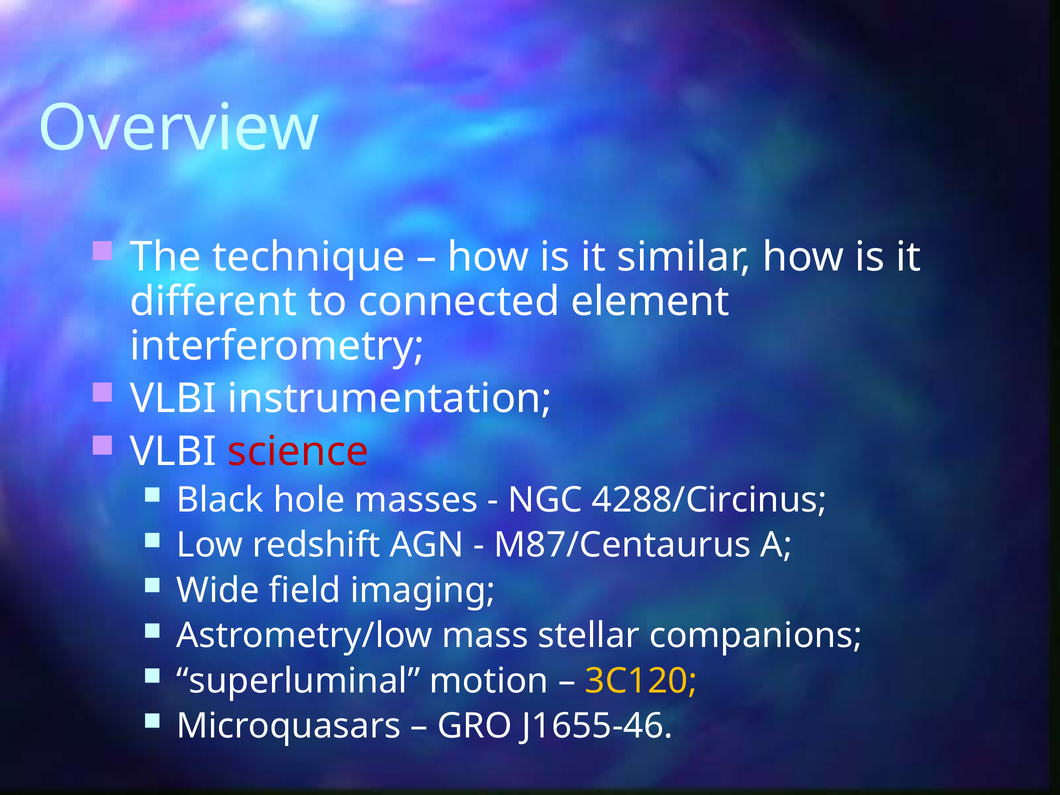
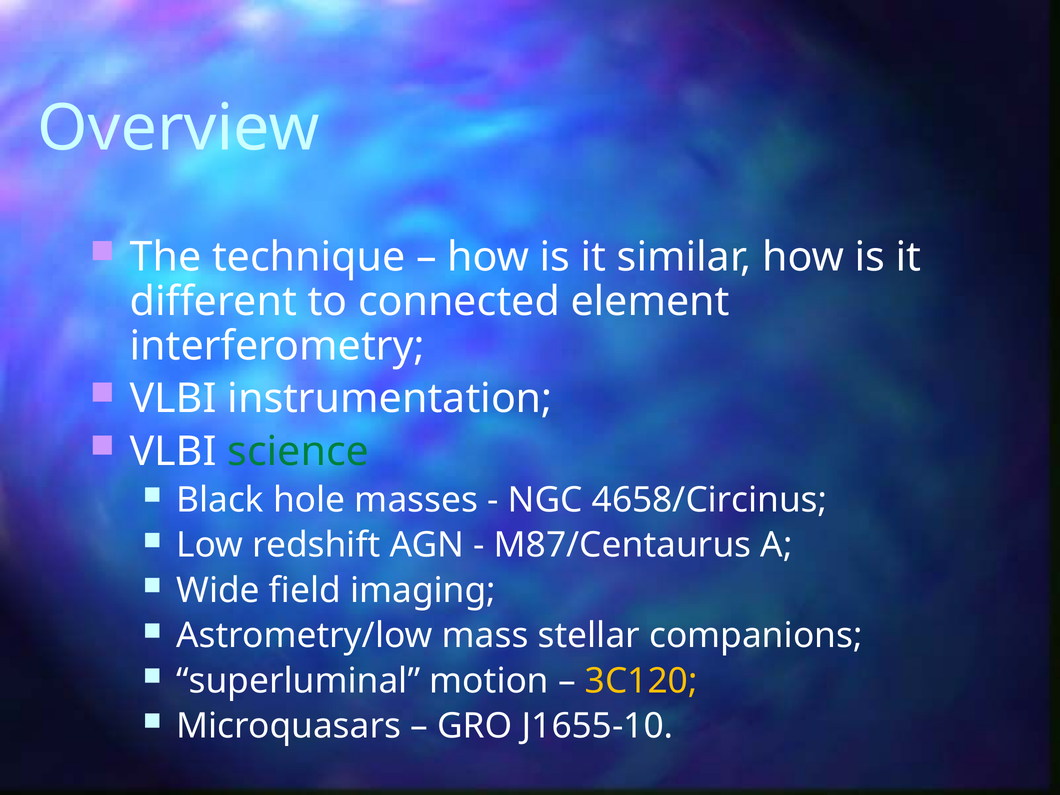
science colour: red -> green
4288/Circinus: 4288/Circinus -> 4658/Circinus
J1655-46: J1655-46 -> J1655-10
